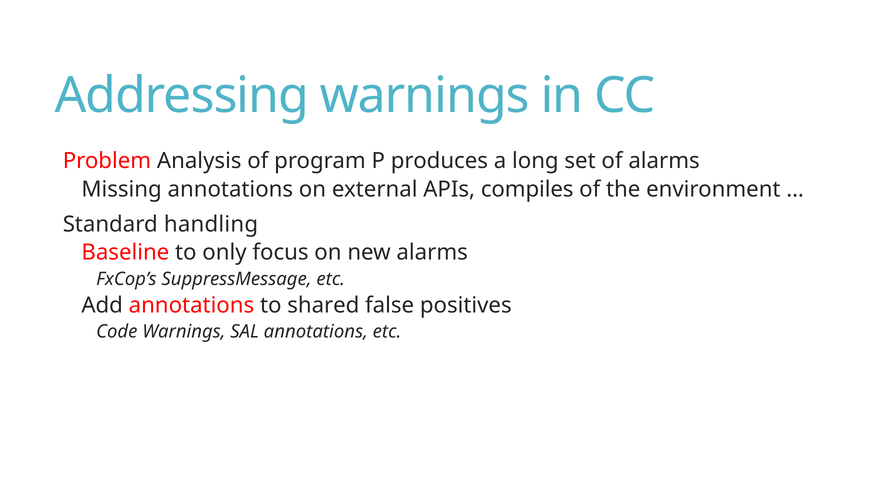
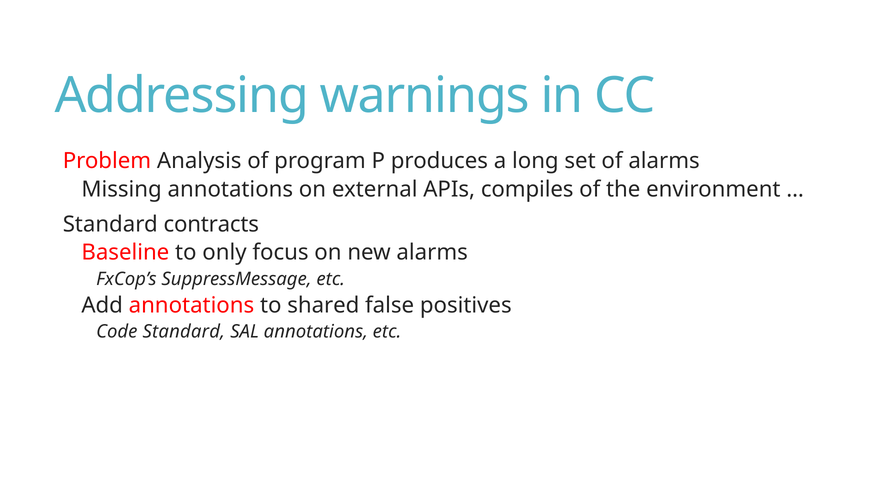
handling: handling -> contracts
Code Warnings: Warnings -> Standard
